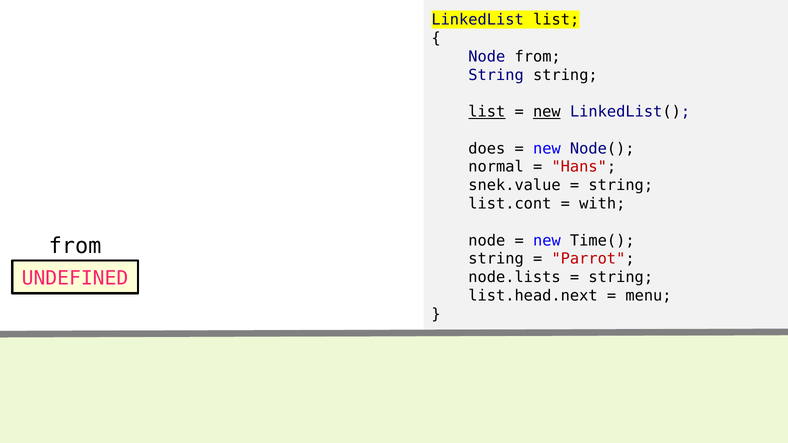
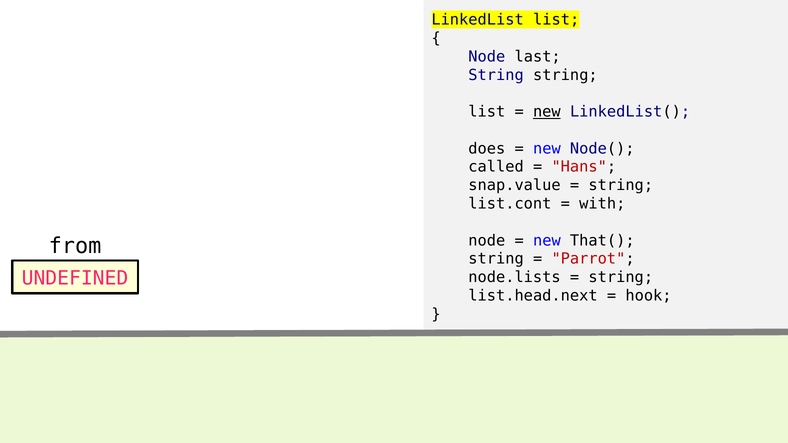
Node from: from -> last
list at (487, 112) underline: present -> none
normal: normal -> called
snek.value: snek.value -> snap.value
Time(: Time( -> That(
menu: menu -> hook
